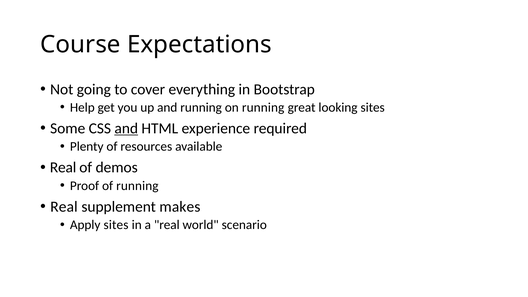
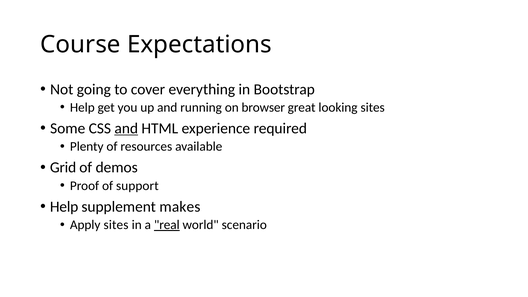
on running: running -> browser
Real at (63, 168): Real -> Grid
of running: running -> support
Real at (64, 207): Real -> Help
real at (167, 225) underline: none -> present
